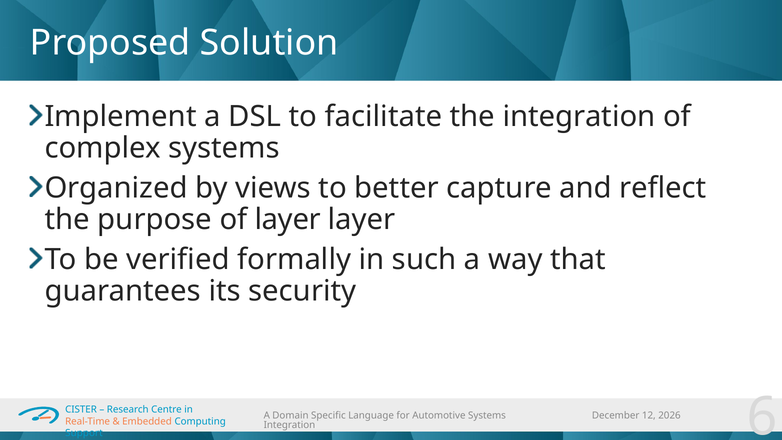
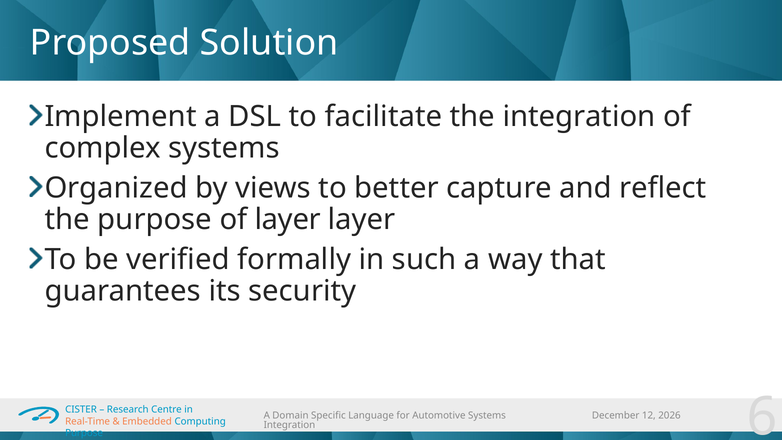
Support at (84, 433): Support -> Purpose
